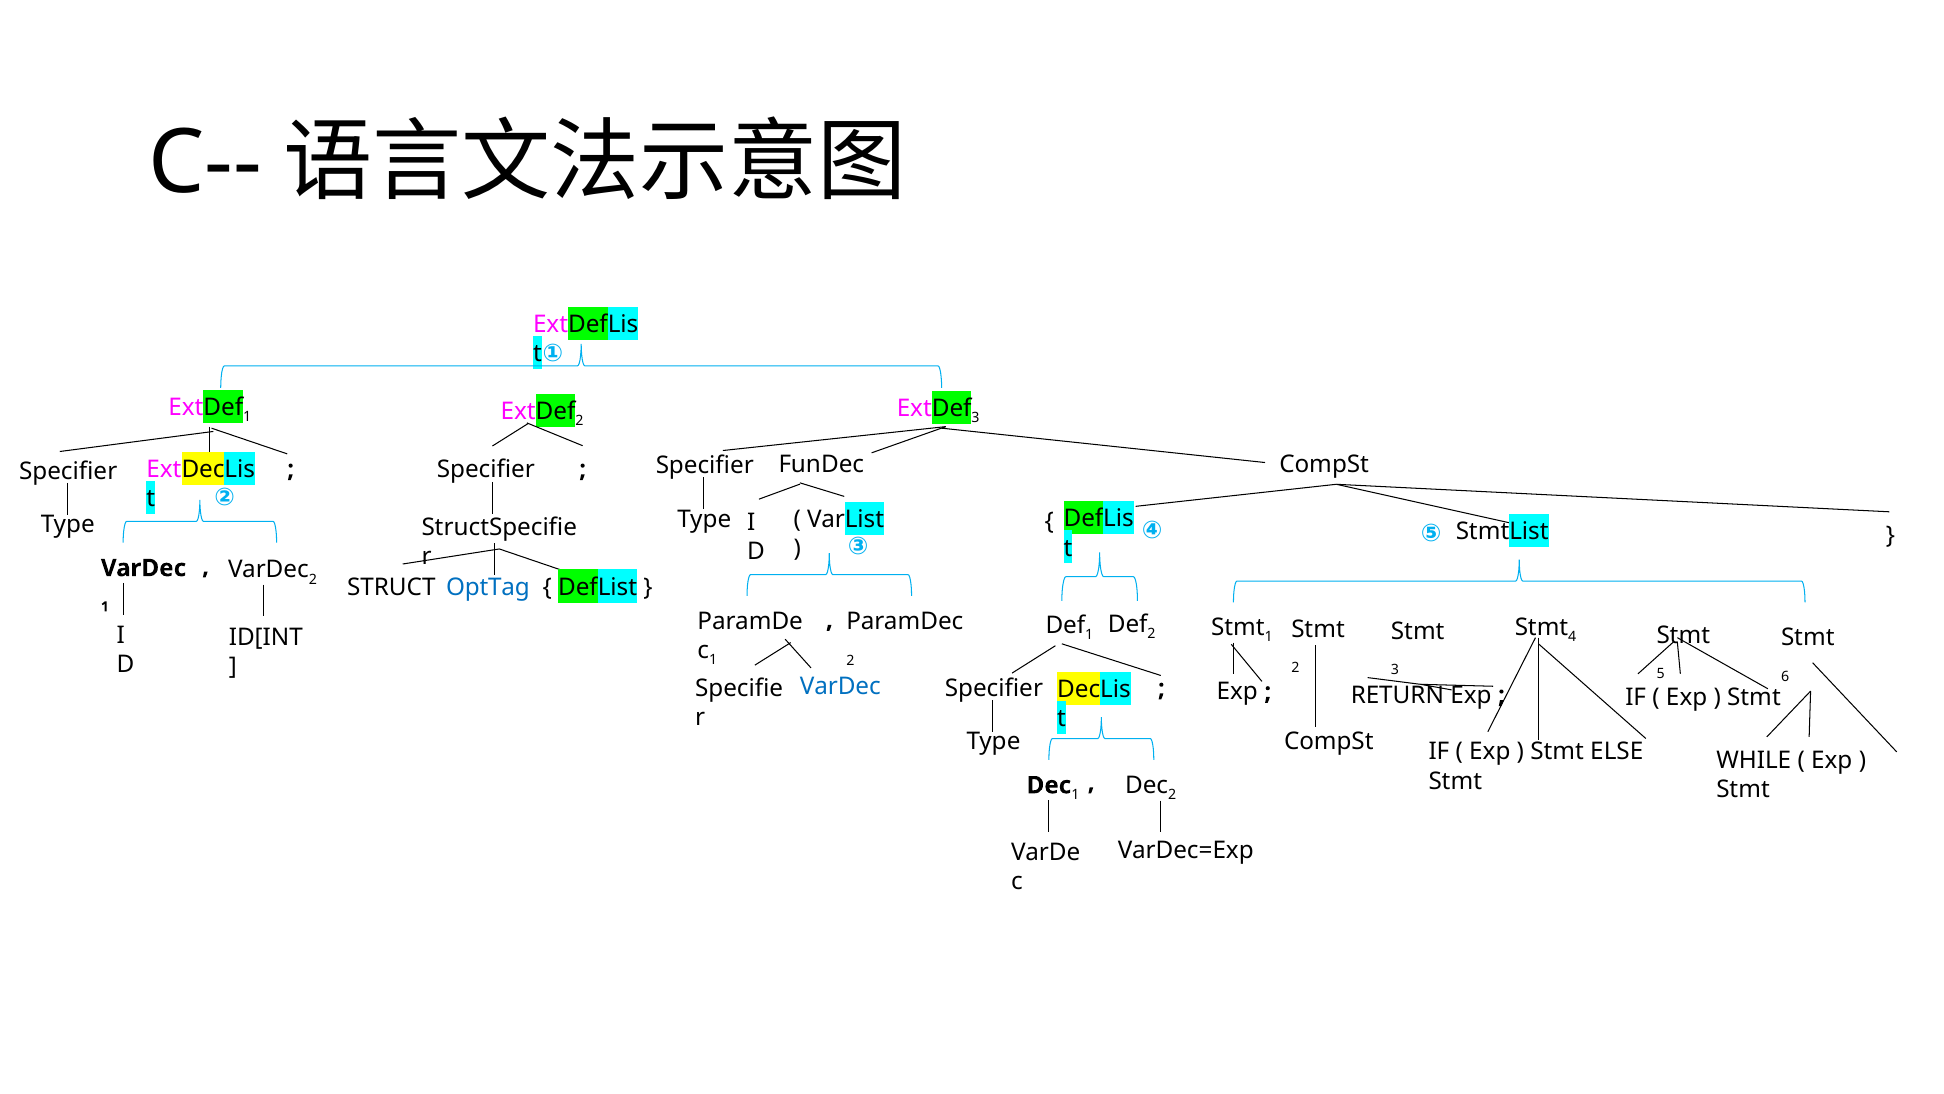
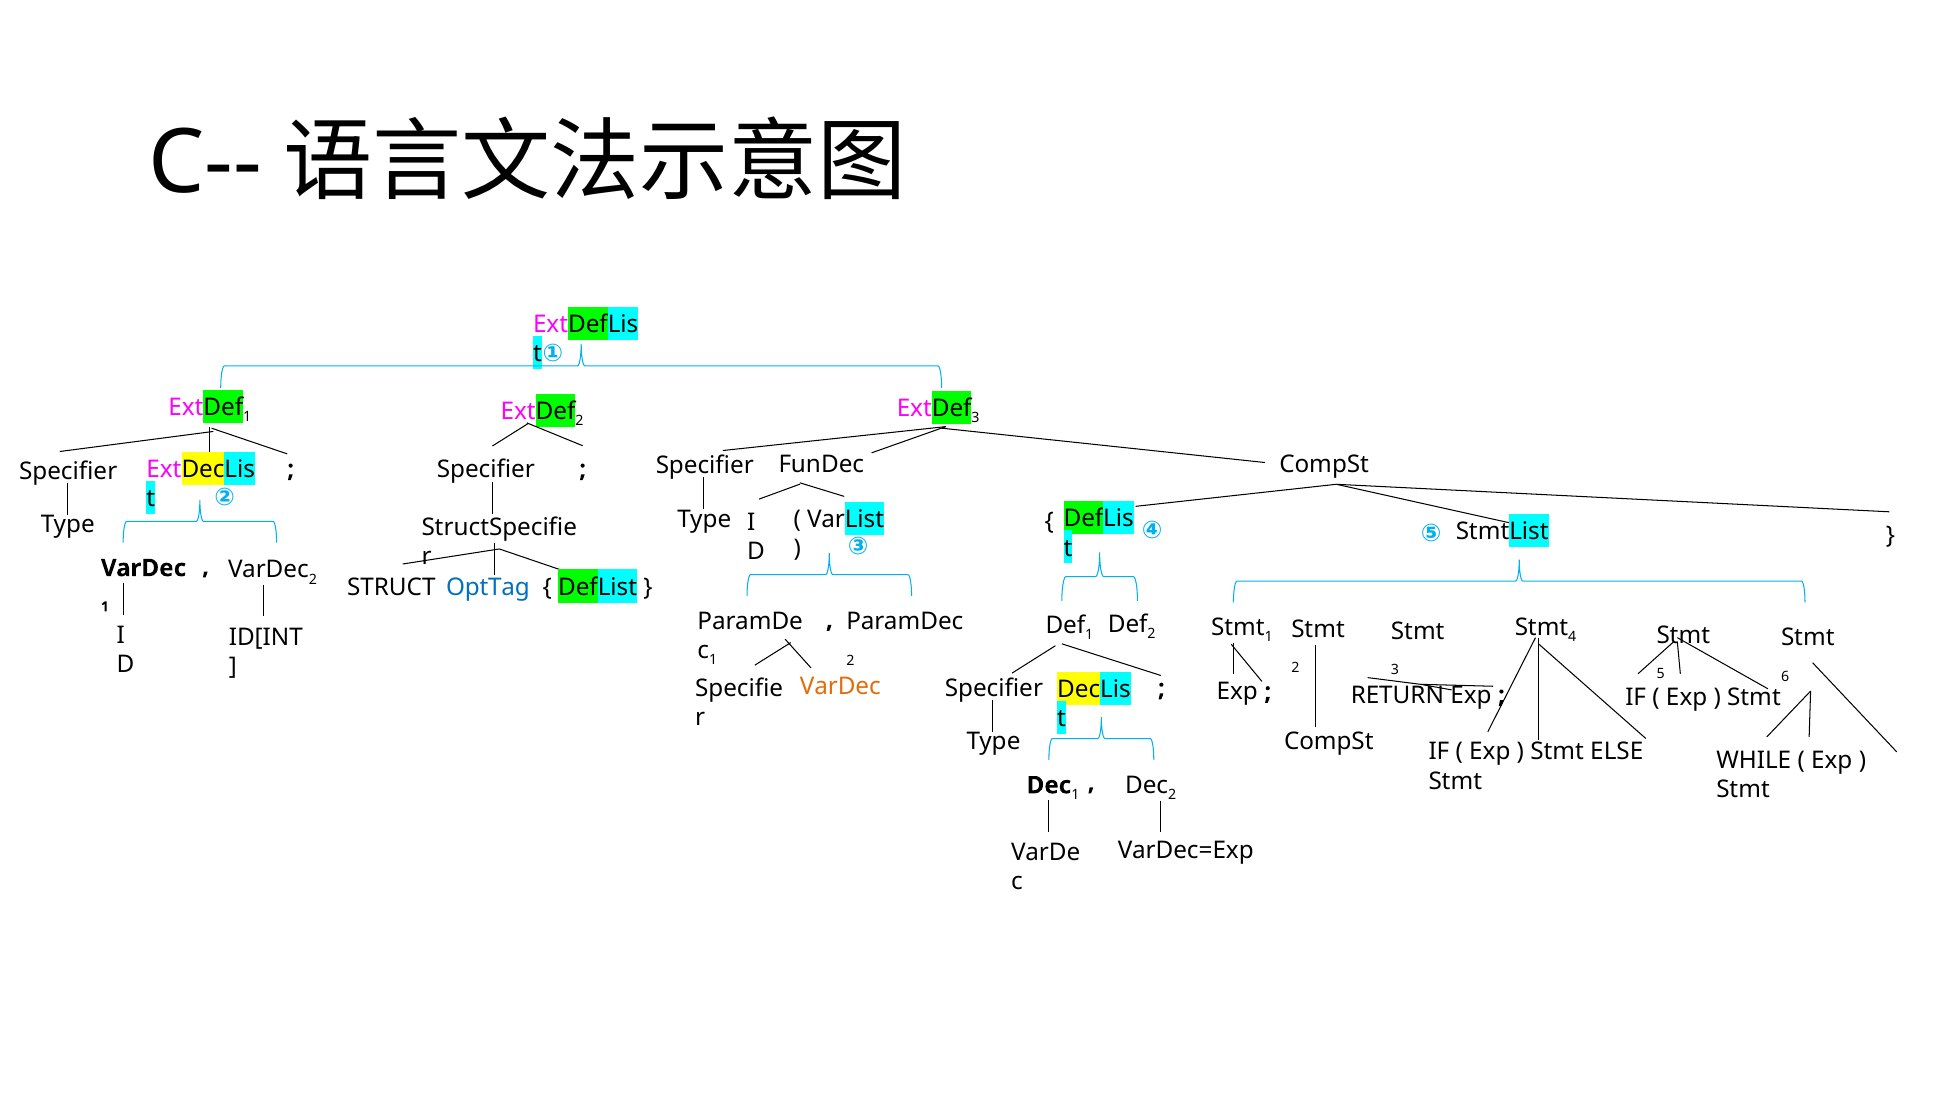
VarDec at (840, 686) colour: blue -> orange
